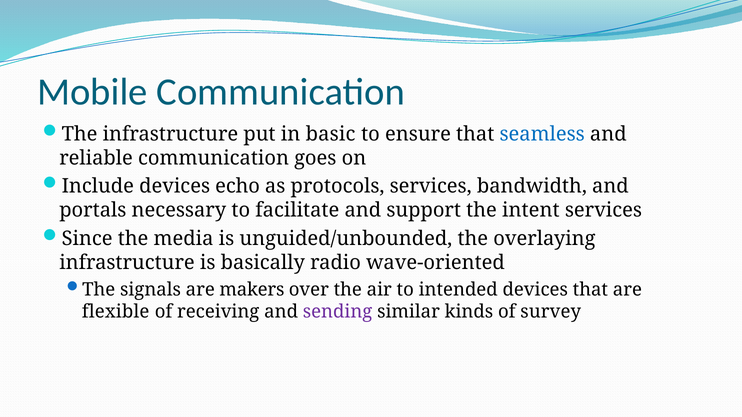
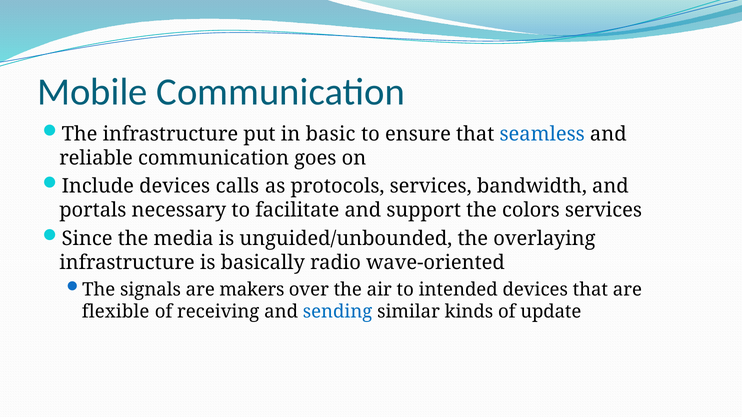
echo: echo -> calls
intent: intent -> colors
sending colour: purple -> blue
survey: survey -> update
